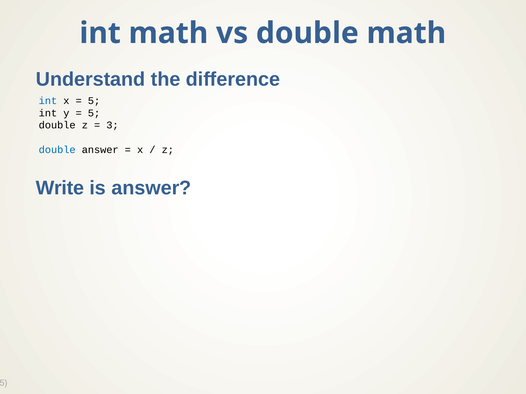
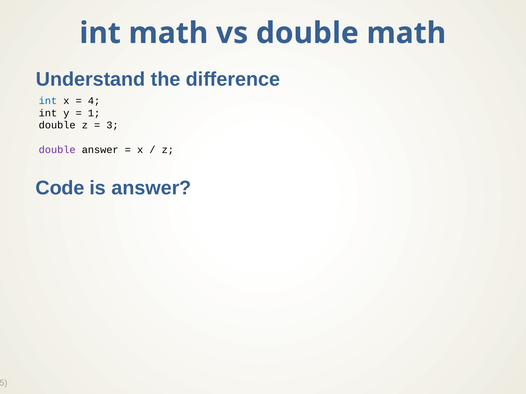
5 at (94, 101): 5 -> 4
5 at (94, 113): 5 -> 1
double at (57, 150) colour: blue -> purple
Write: Write -> Code
